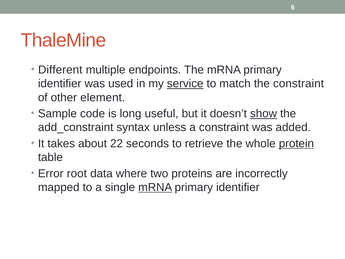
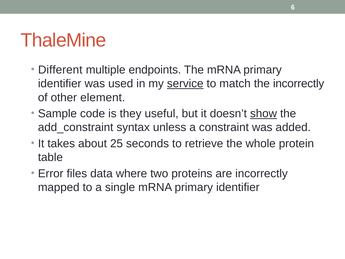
the constraint: constraint -> incorrectly
long: long -> they
22: 22 -> 25
protein underline: present -> none
root: root -> files
mRNA at (155, 187) underline: present -> none
